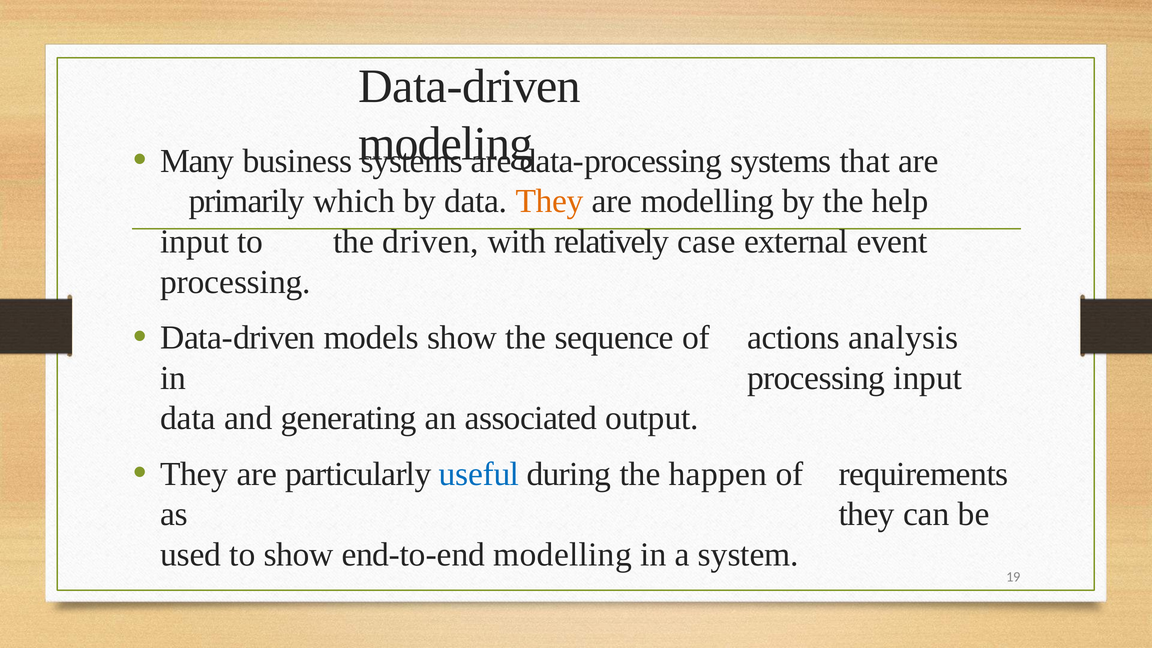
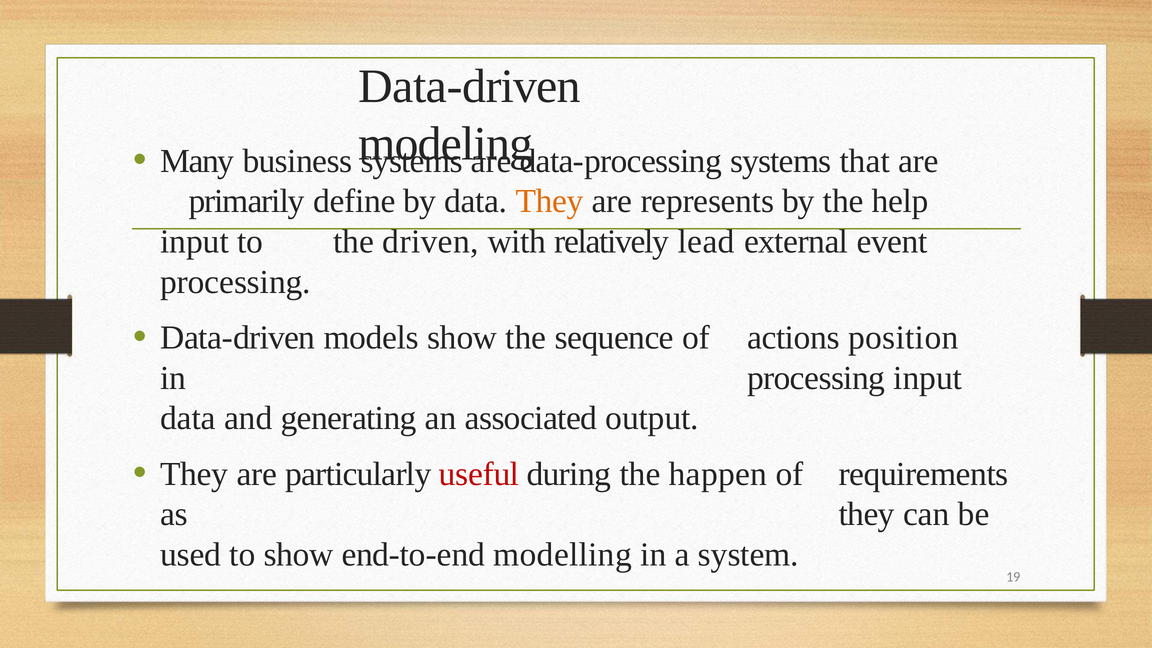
which: which -> define
are modelling: modelling -> represents
case: case -> lead
analysis: analysis -> position
useful colour: blue -> red
